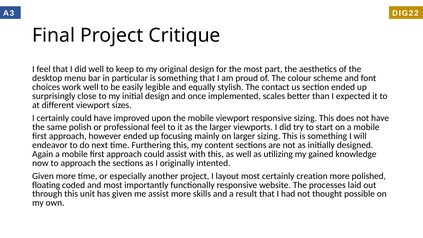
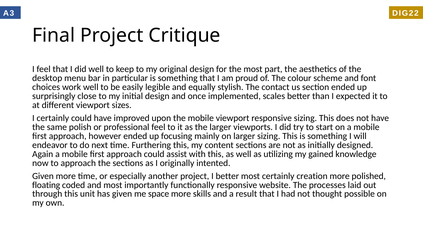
I layout: layout -> better
me assist: assist -> space
